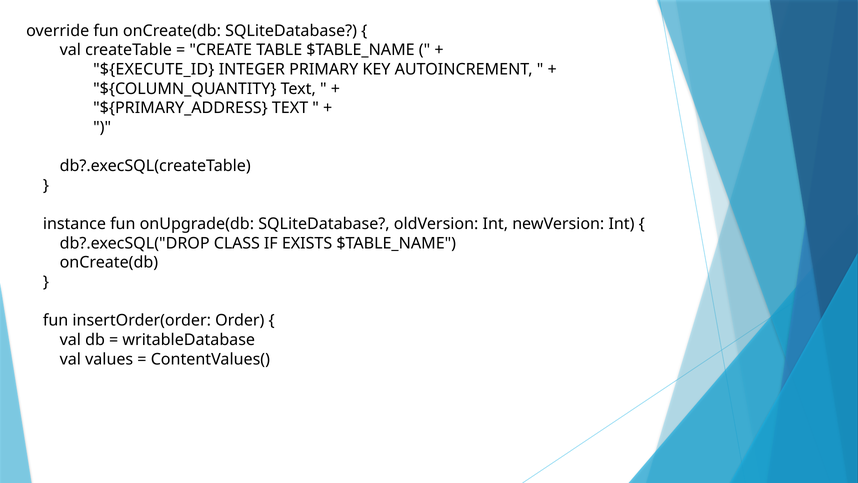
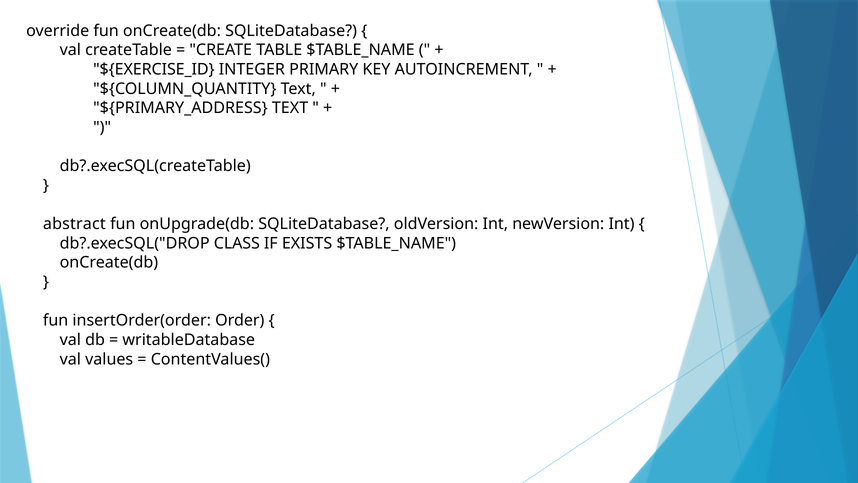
${EXECUTE_ID: ${EXECUTE_ID -> ${EXERCISE_ID
instance: instance -> abstract
